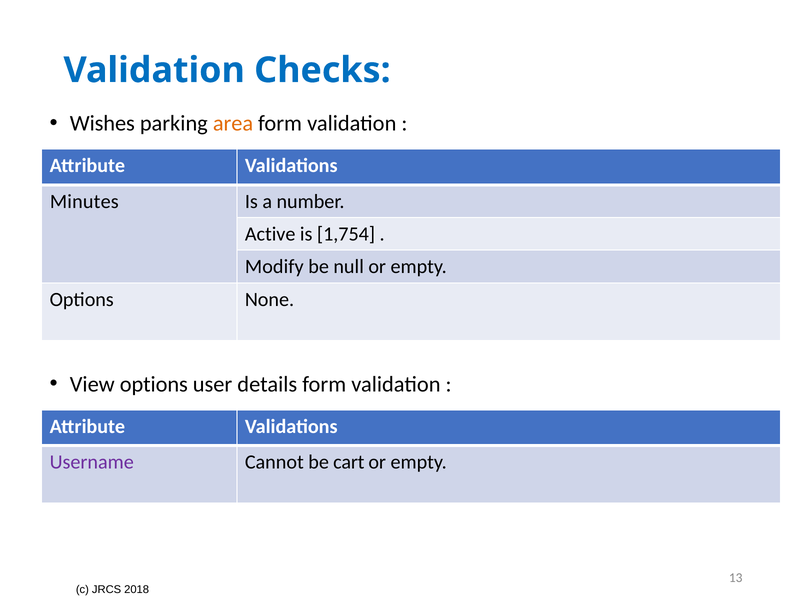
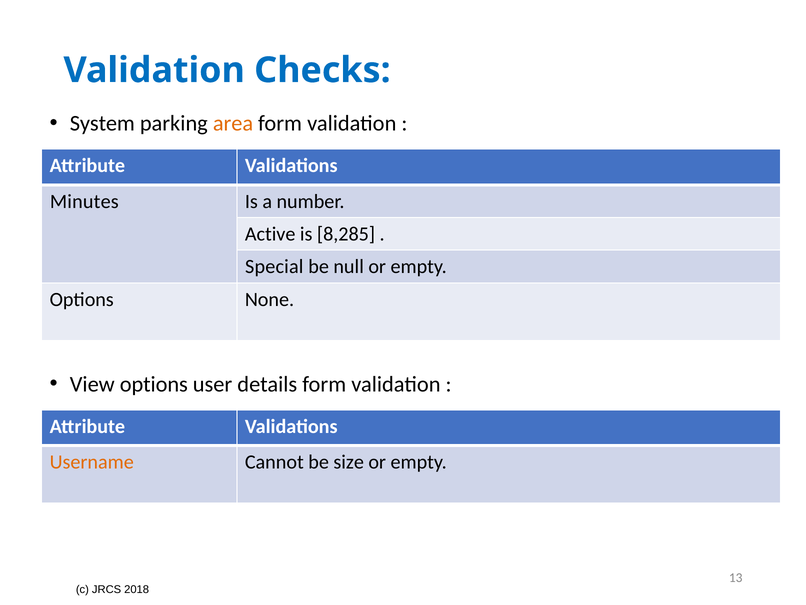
Wishes: Wishes -> System
1,754: 1,754 -> 8,285
Modify: Modify -> Special
Username colour: purple -> orange
cart: cart -> size
